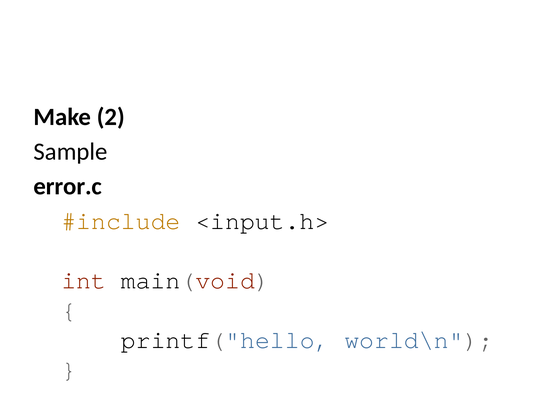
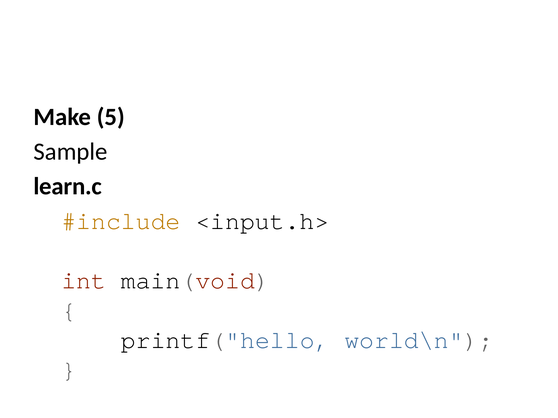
2: 2 -> 5
error.c: error.c -> learn.c
